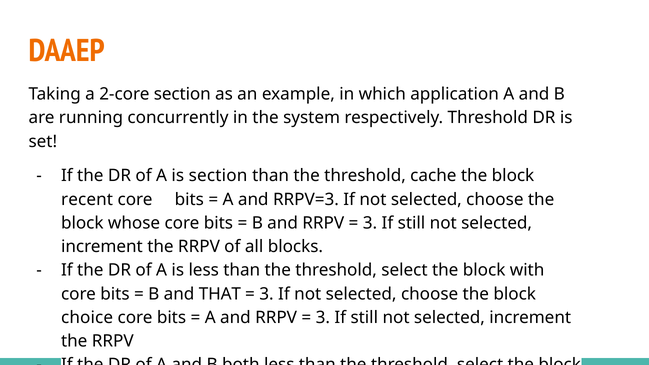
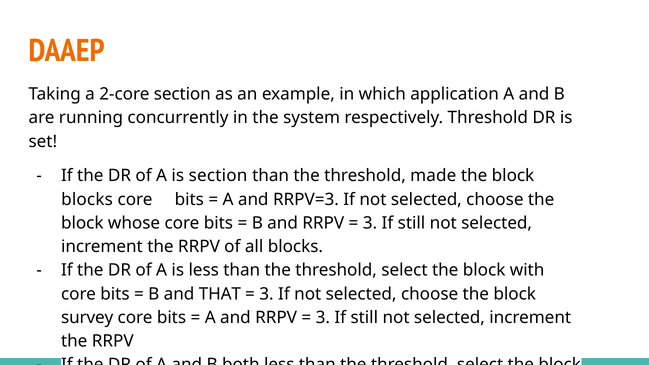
cache: cache -> made
recent at (87, 199): recent -> blocks
choice: choice -> survey
